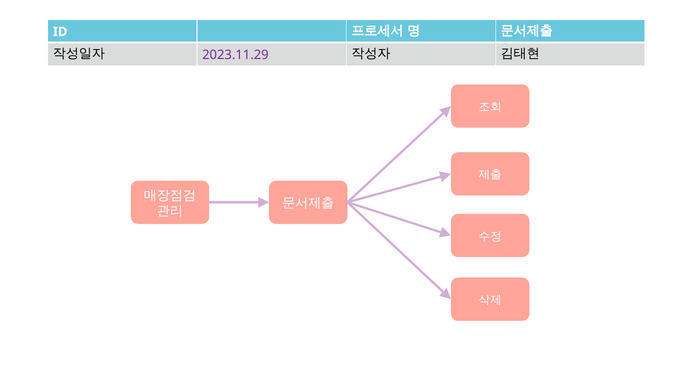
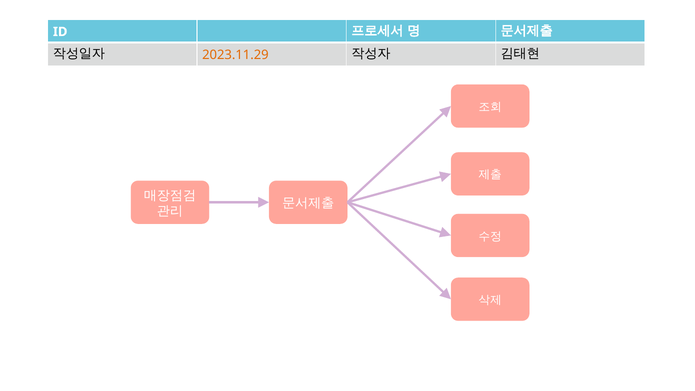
2023.11.29 colour: purple -> orange
